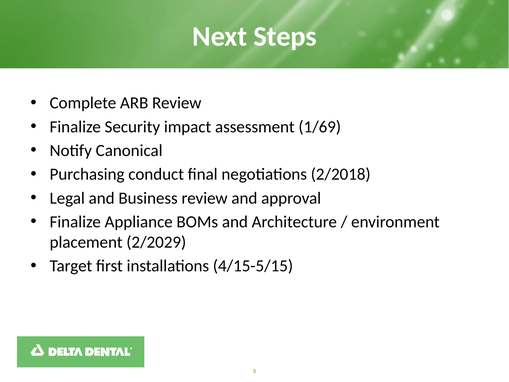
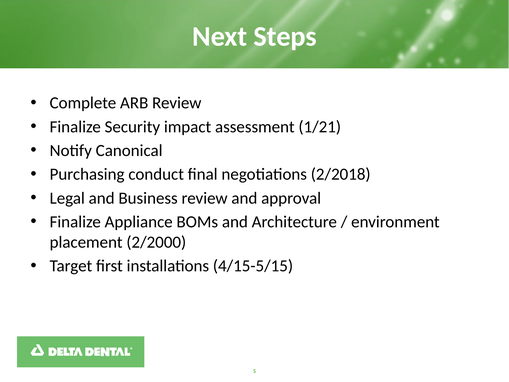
1/69: 1/69 -> 1/21
2/2029: 2/2029 -> 2/2000
